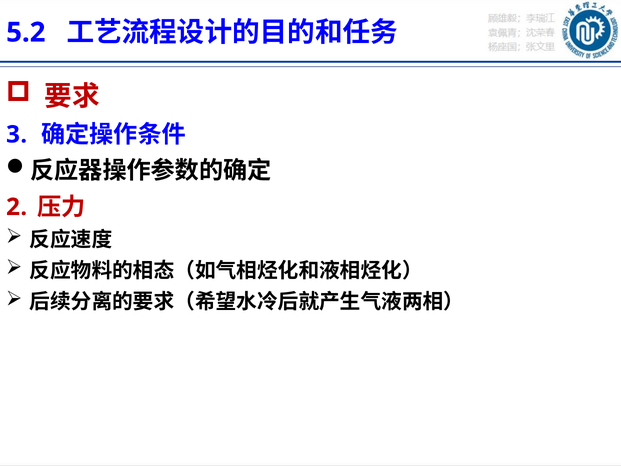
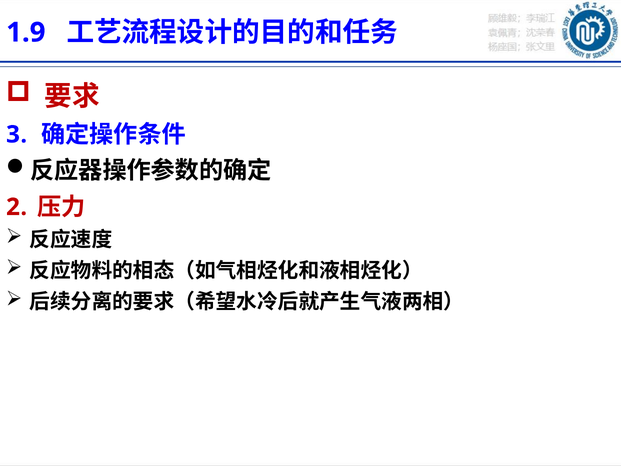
5.2: 5.2 -> 1.9
